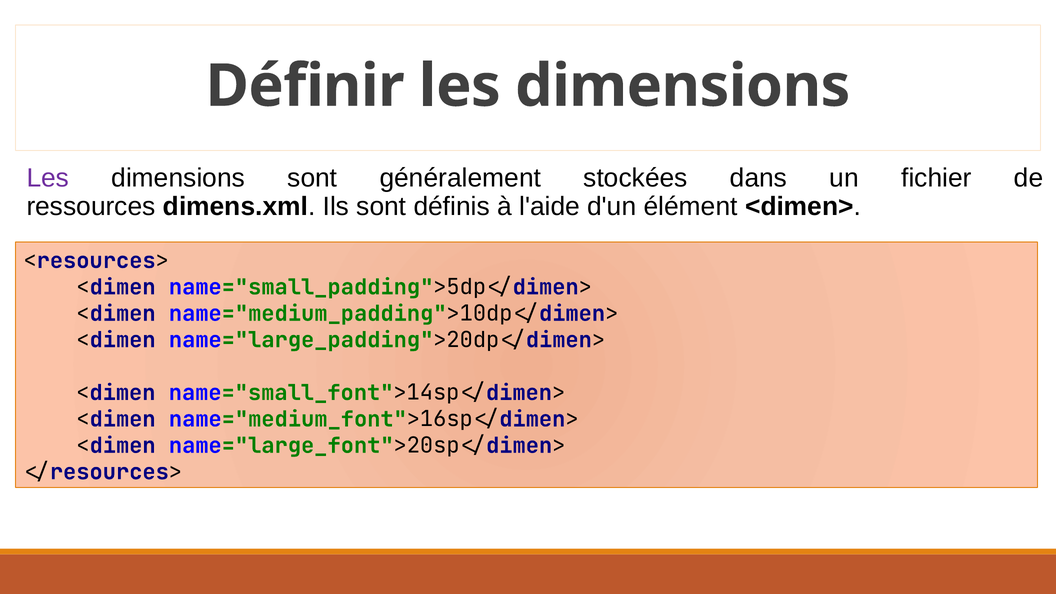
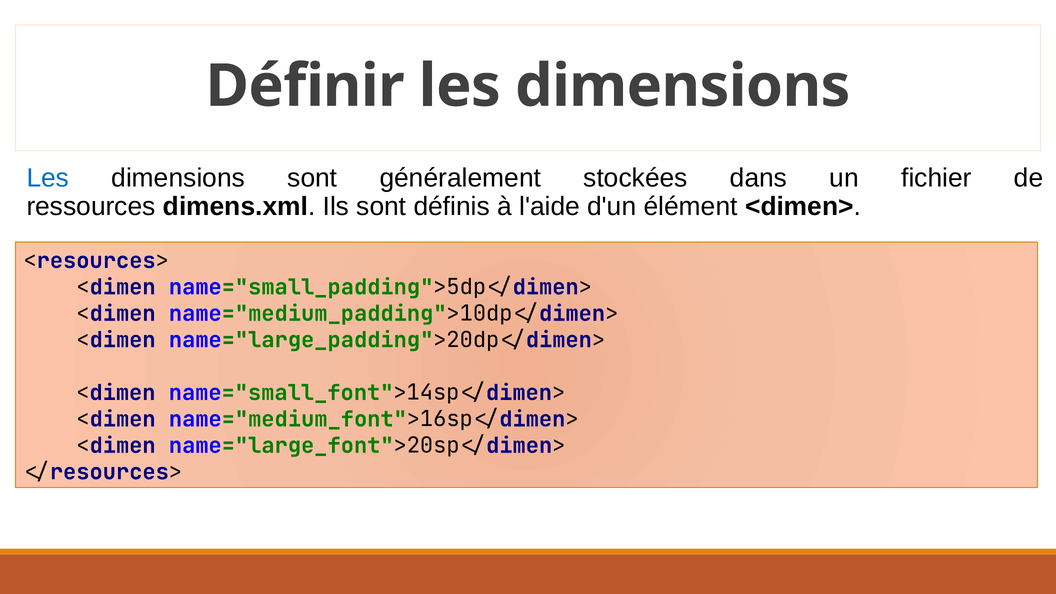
Les at (48, 178) colour: purple -> blue
